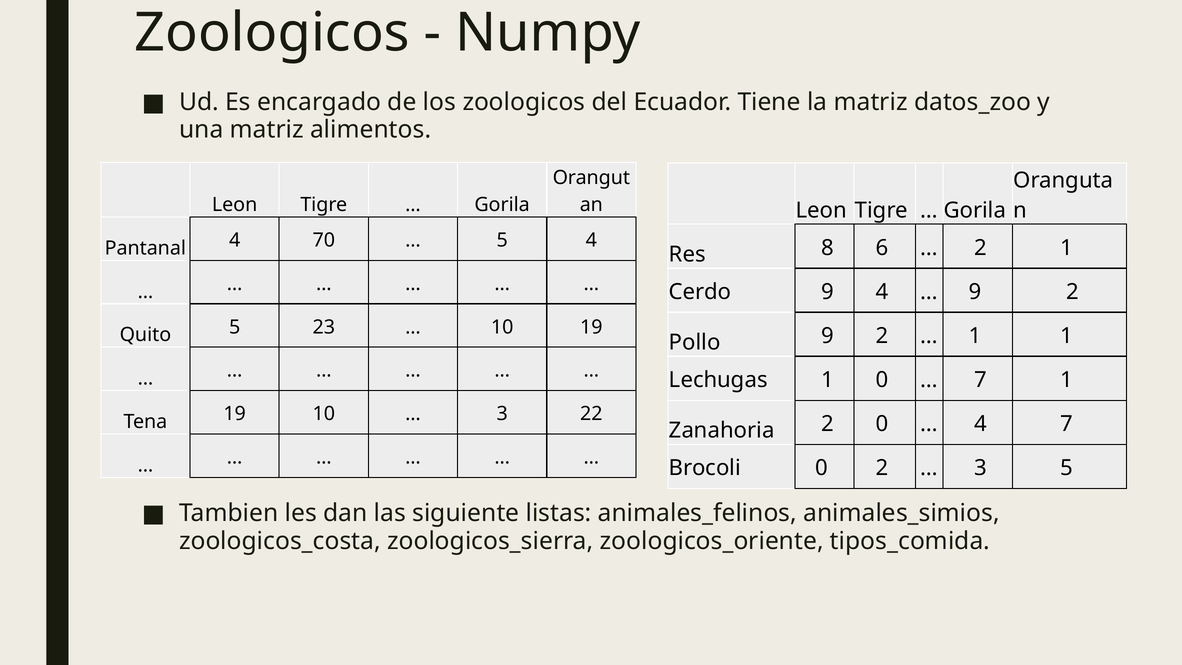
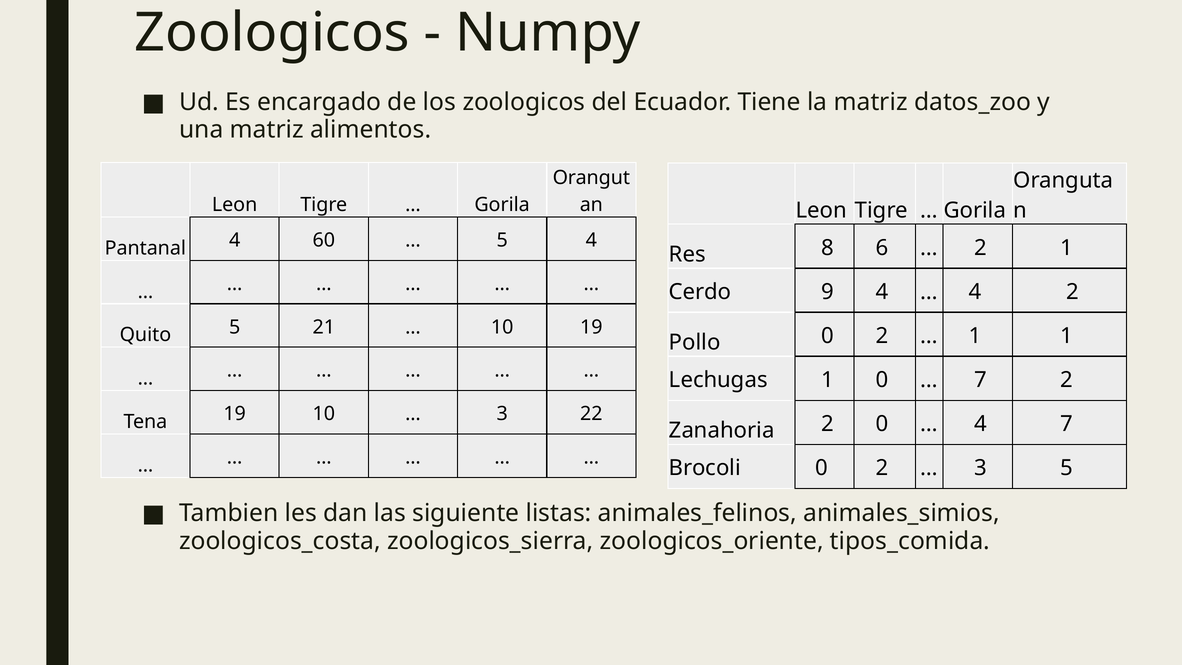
70: 70 -> 60
9 at (975, 292): 9 -> 4
23: 23 -> 21
9 at (827, 336): 9 -> 0
7 1: 1 -> 2
